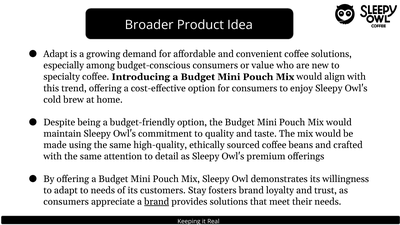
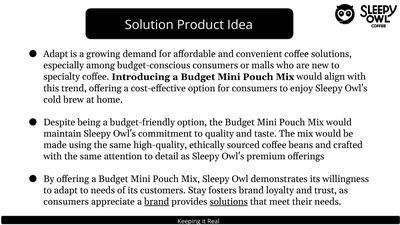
Broader: Broader -> Solution
value: value -> malls
solutions at (229, 202) underline: none -> present
